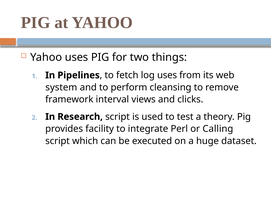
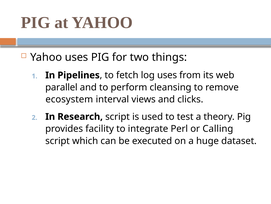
system: system -> parallel
framework: framework -> ecosystem
